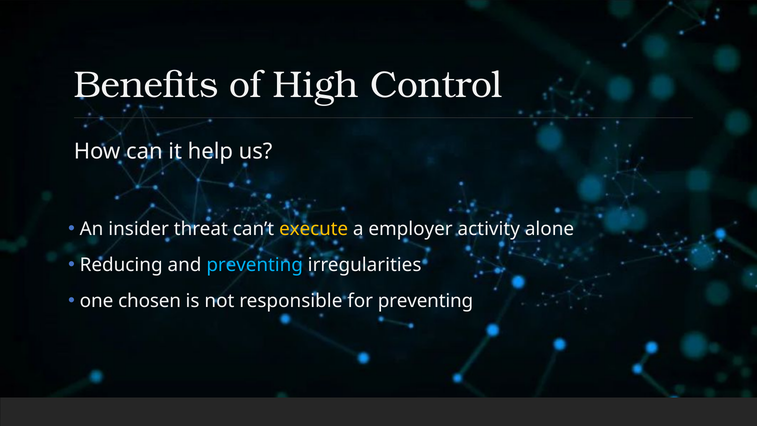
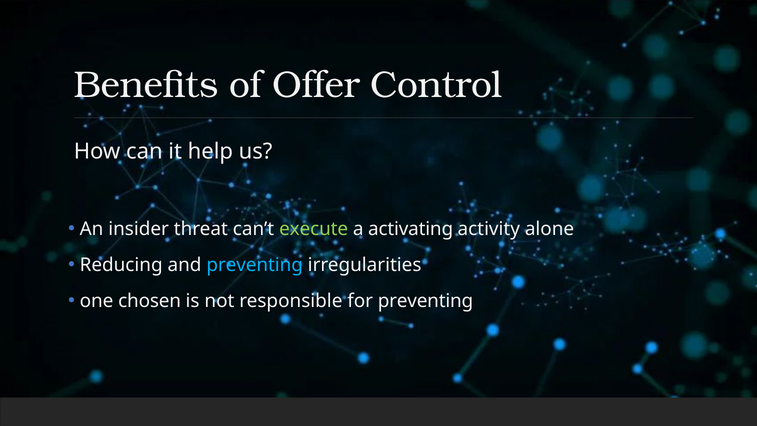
High: High -> Offer
execute colour: yellow -> light green
employer: employer -> activating
